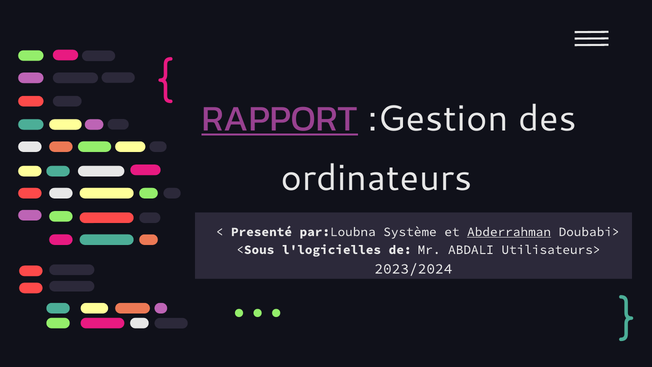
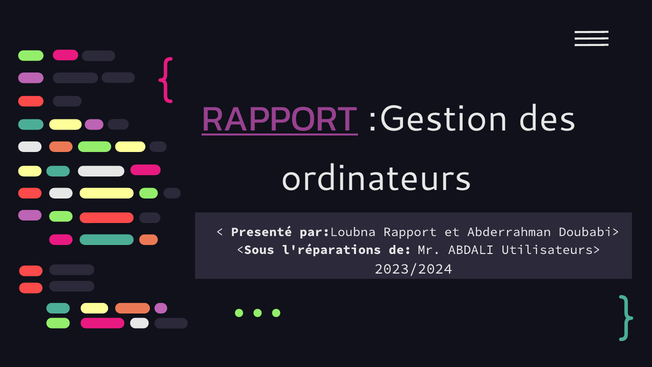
par:Loubna Système: Système -> Rapport
Abderrahman underline: present -> none
l'logicielles: l'logicielles -> l'réparations
